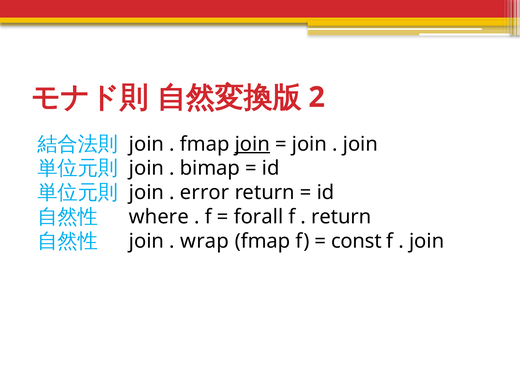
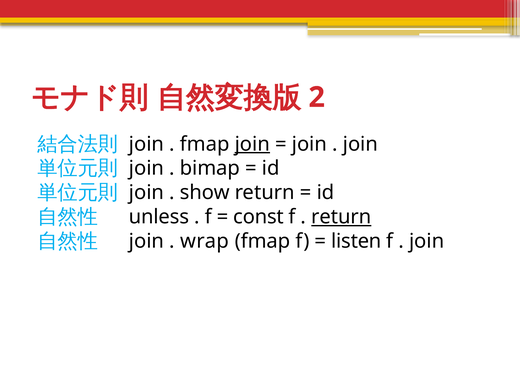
error: error -> show
where: where -> unless
forall: forall -> const
return at (341, 217) underline: none -> present
const: const -> listen
